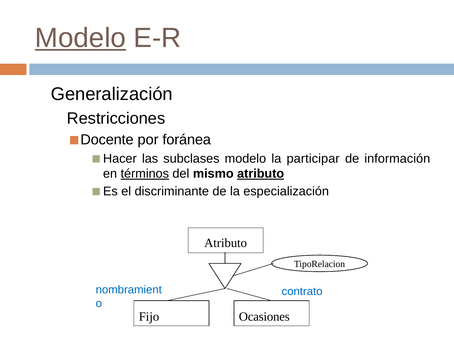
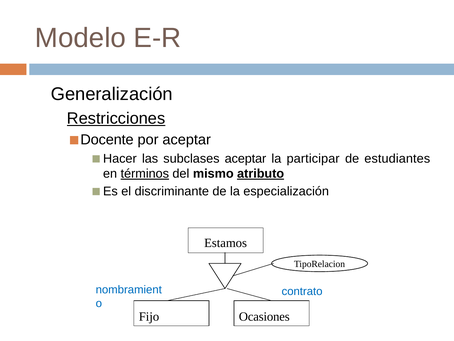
Modelo at (80, 38) underline: present -> none
Restricciones underline: none -> present
por foránea: foránea -> aceptar
subclases modelo: modelo -> aceptar
información: información -> estudiantes
Atributo at (226, 243): Atributo -> Estamos
